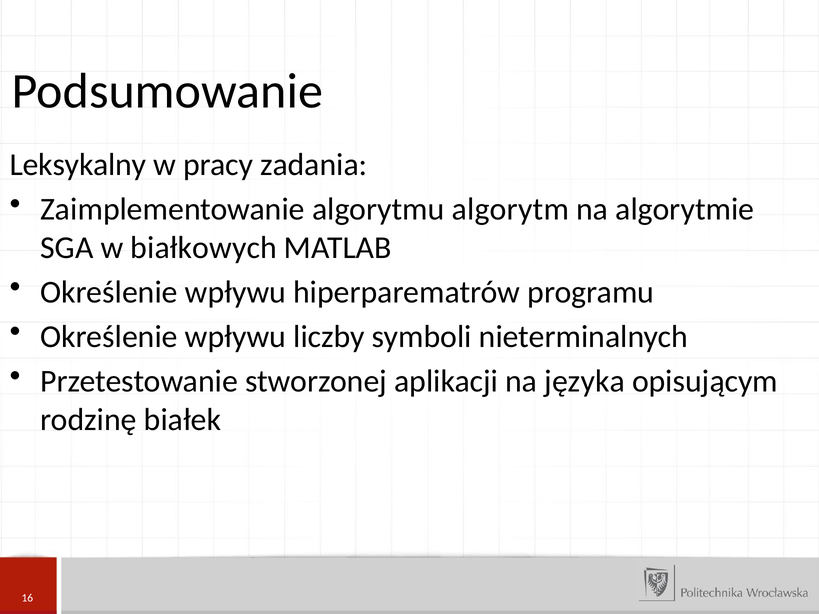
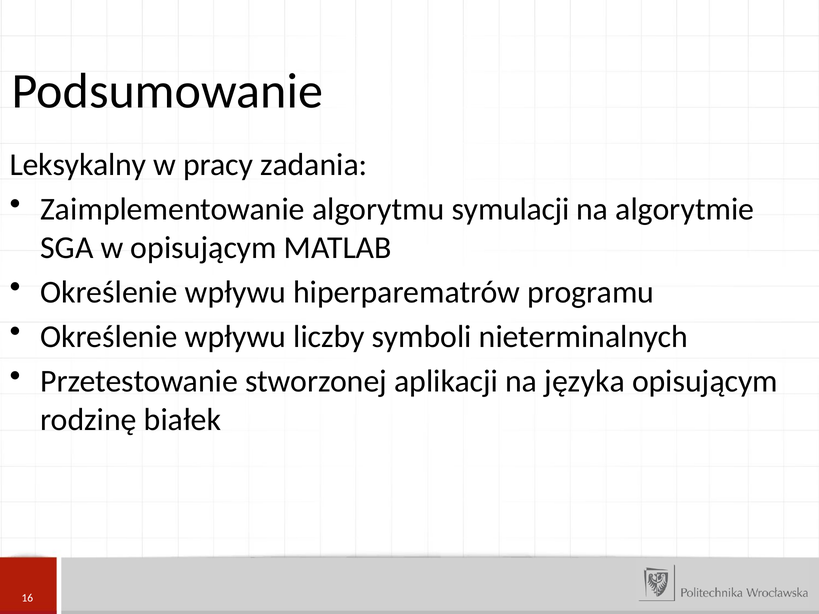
algorytm: algorytm -> symulacji
w białkowych: białkowych -> opisującym
